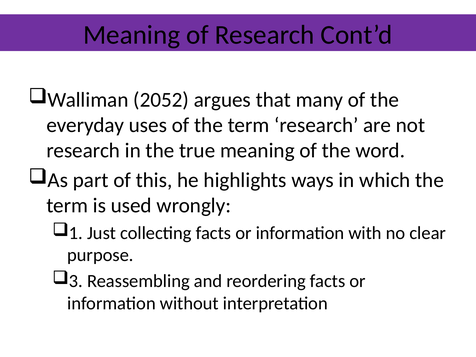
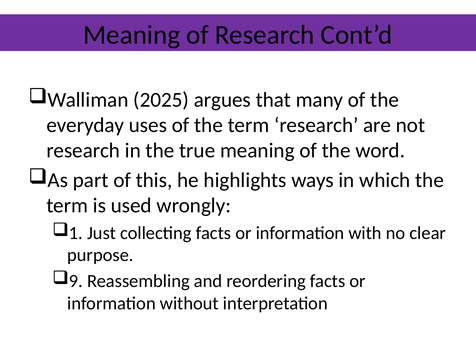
2052: 2052 -> 2025
3: 3 -> 9
